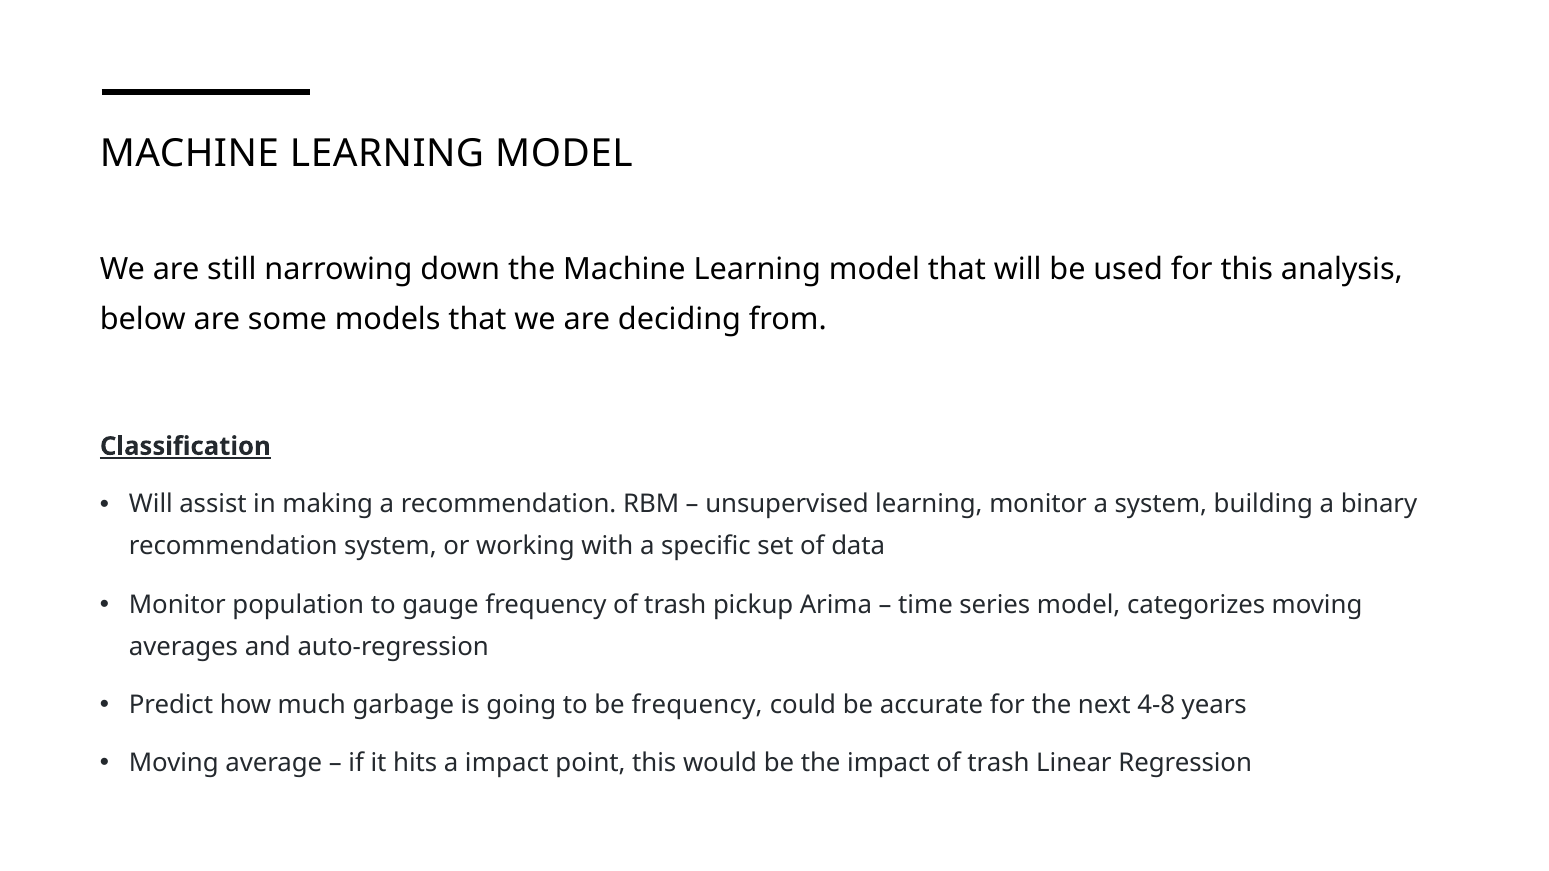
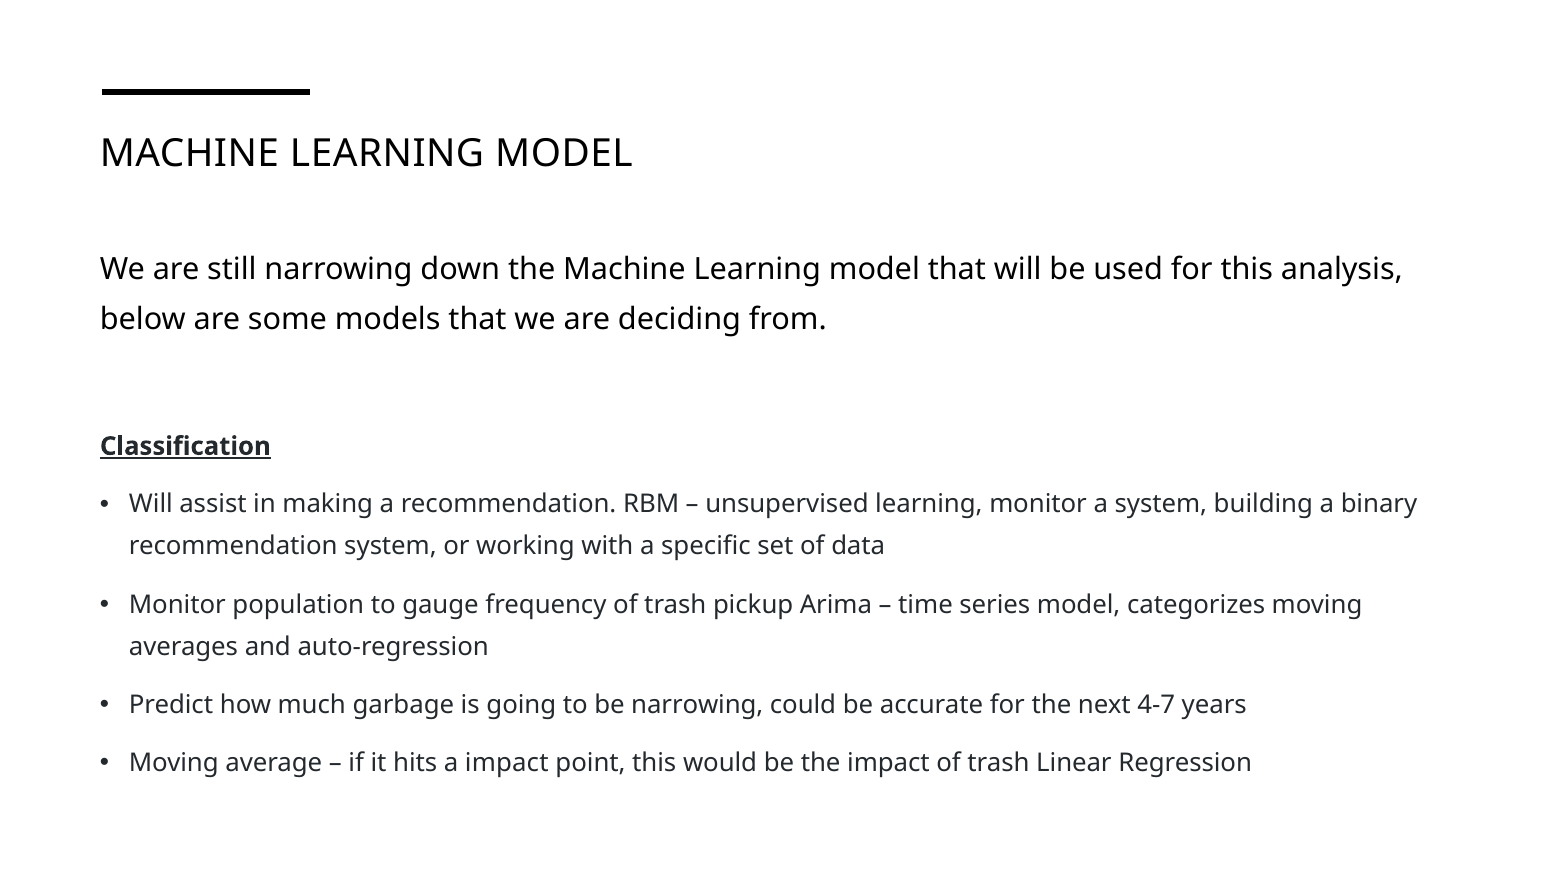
be frequency: frequency -> narrowing
4-8: 4-8 -> 4-7
